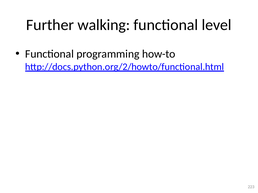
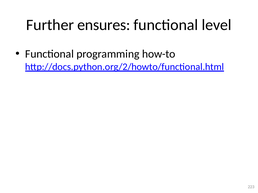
walking: walking -> ensures
